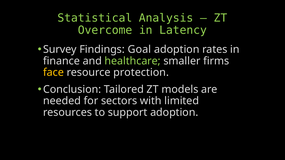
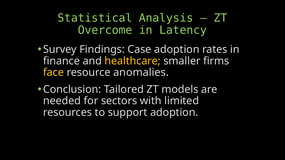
Goal: Goal -> Case
healthcare colour: light green -> yellow
protection: protection -> anomalies
